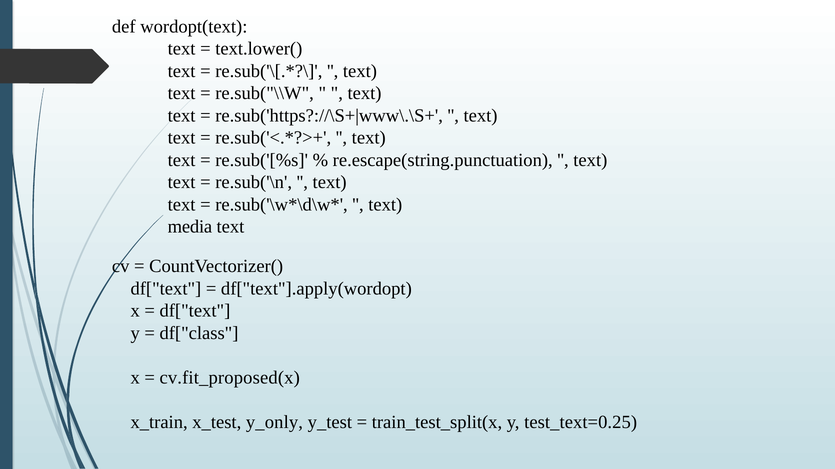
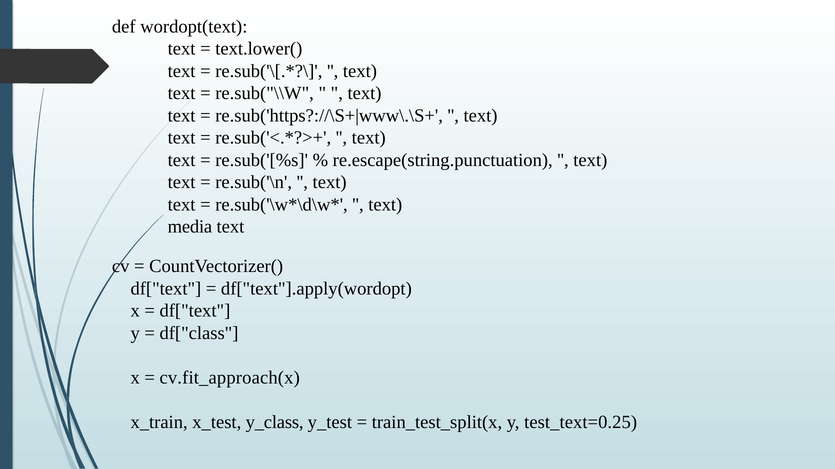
cv.fit_proposed(x: cv.fit_proposed(x -> cv.fit_approach(x
y_only: y_only -> y_class
